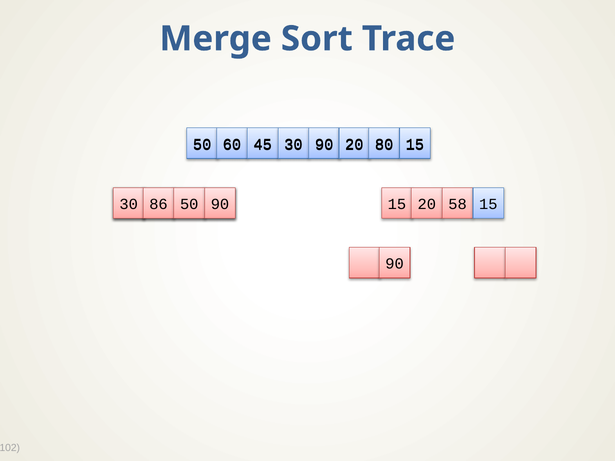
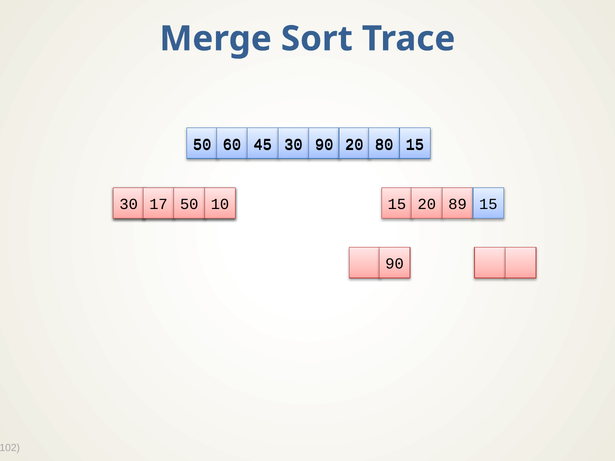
86: 86 -> 17
50 90: 90 -> 10
58: 58 -> 89
